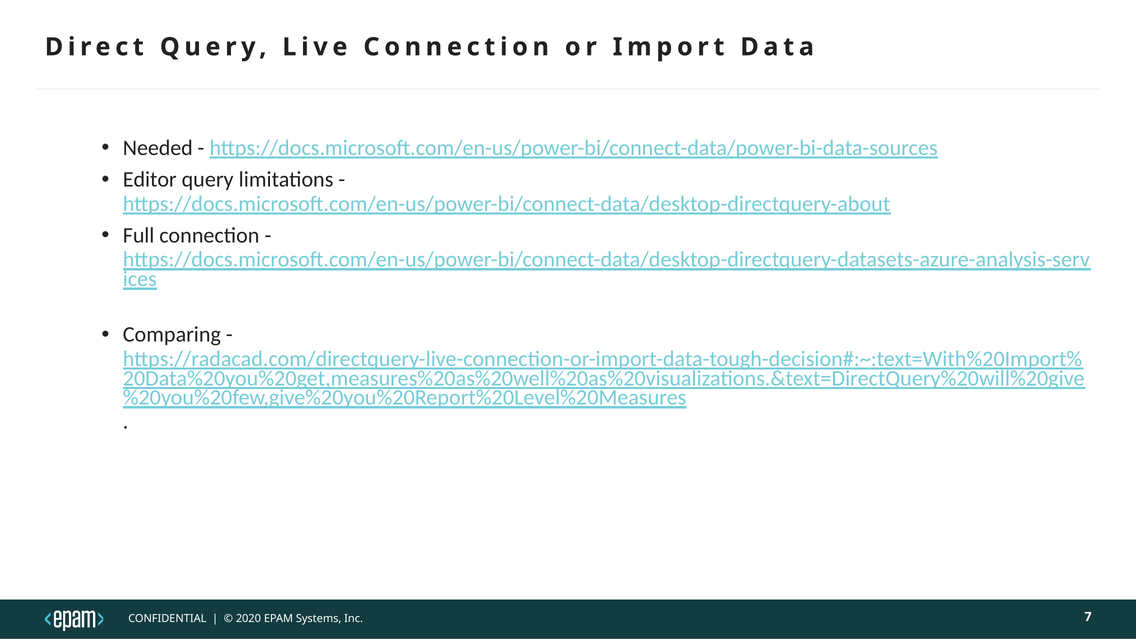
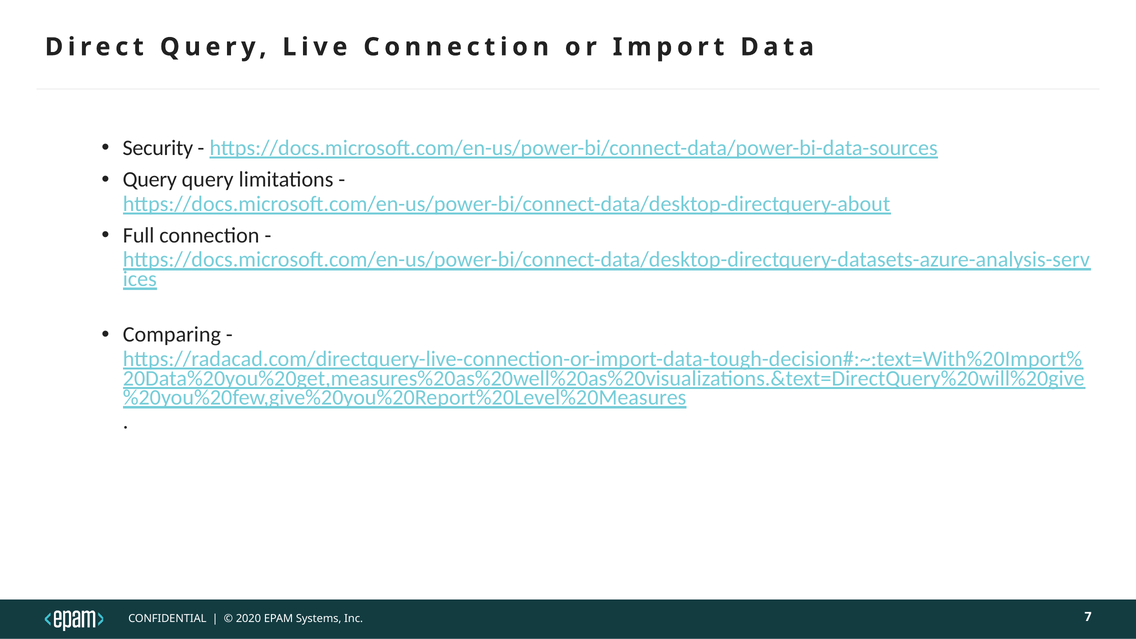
Needed: Needed -> Security
Editor at (150, 180): Editor -> Query
